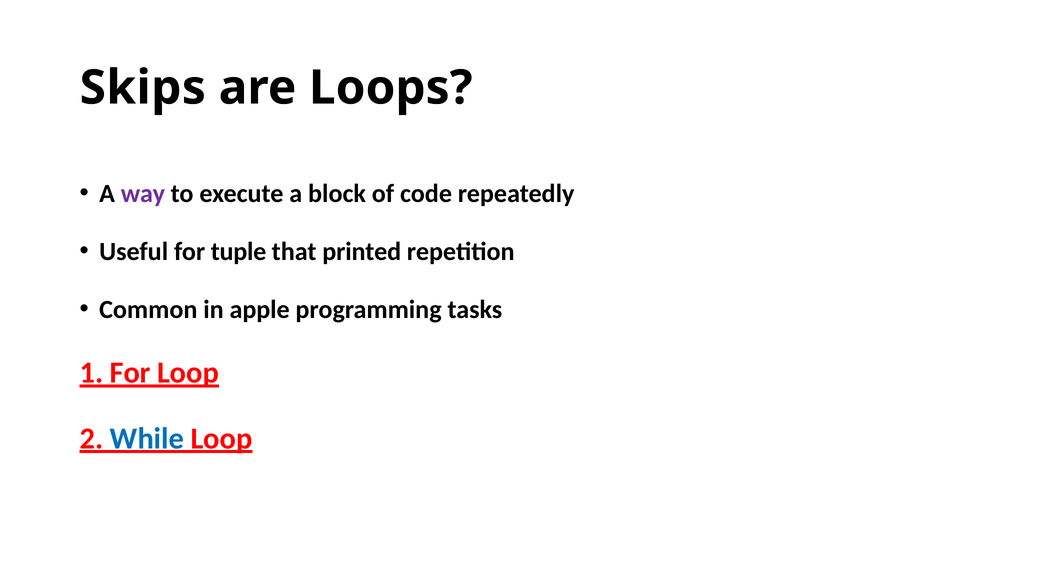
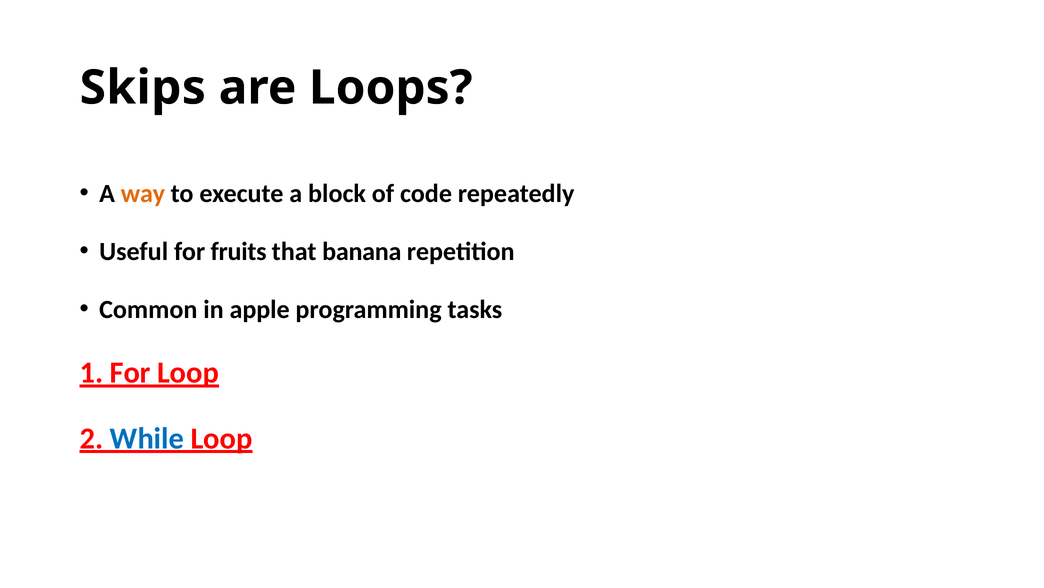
way colour: purple -> orange
tuple: tuple -> fruits
printed: printed -> banana
